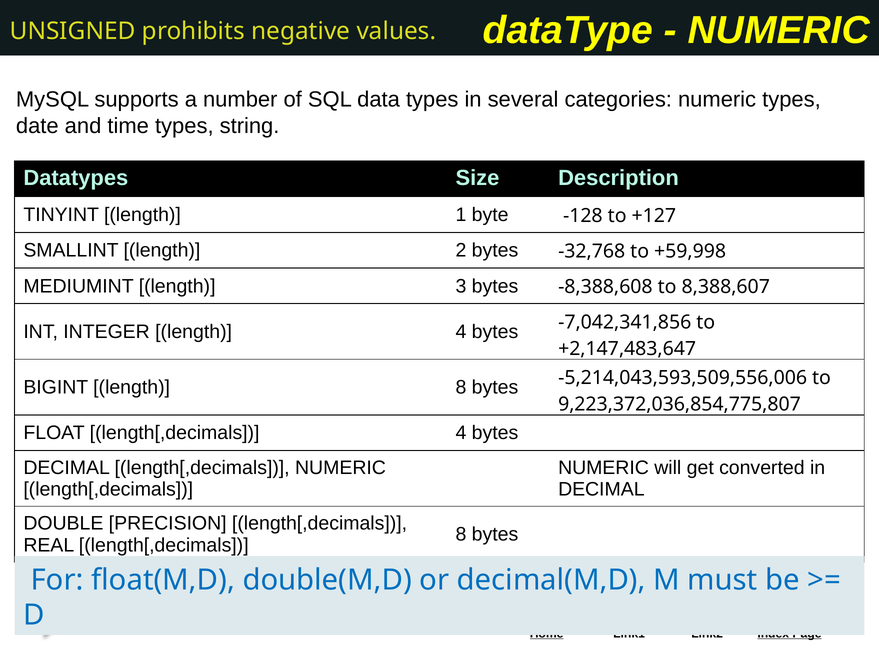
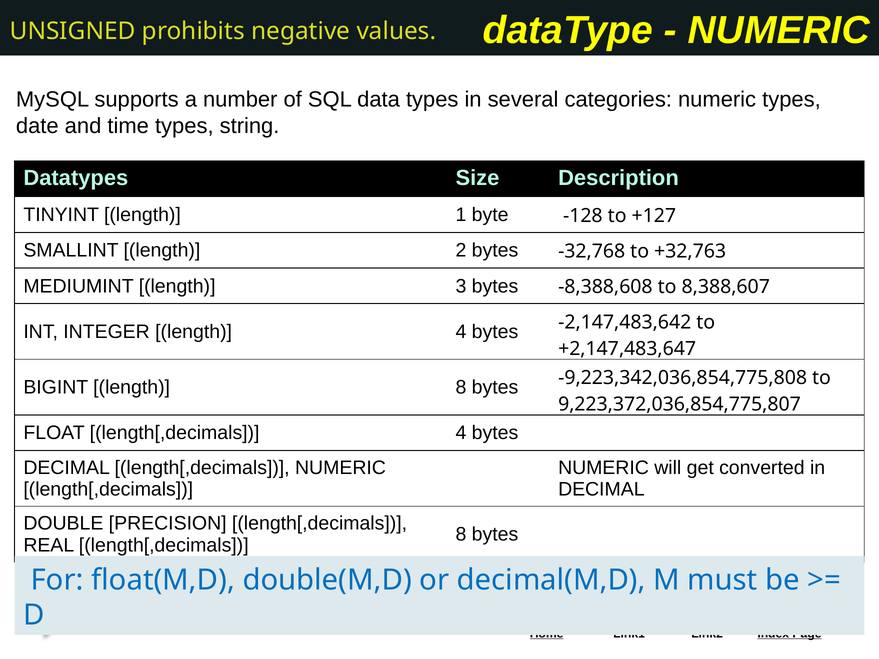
+59,998: +59,998 -> +32,763
-7,042,341,856: -7,042,341,856 -> -2,147,483,642
-5,214,043,593,509,556,006: -5,214,043,593,509,556,006 -> -9,223,342,036,854,775,808
